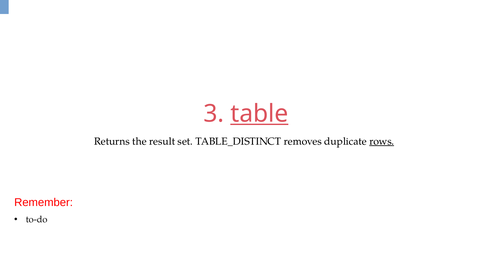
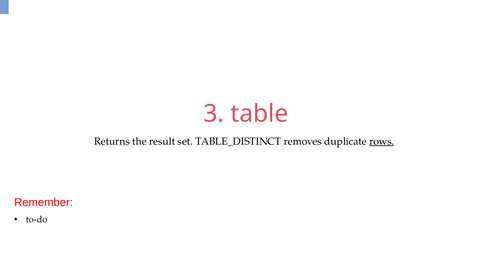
table underline: present -> none
